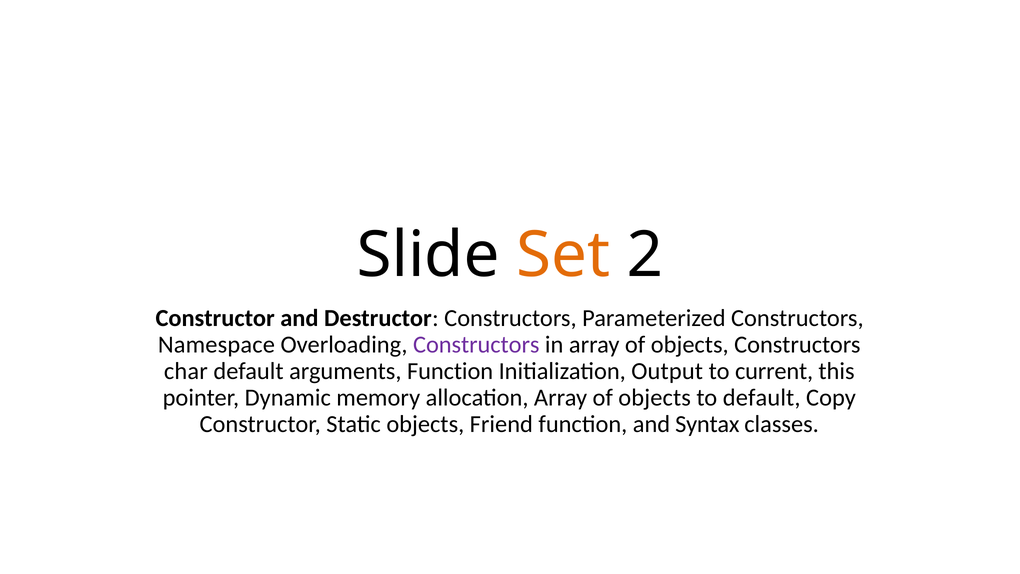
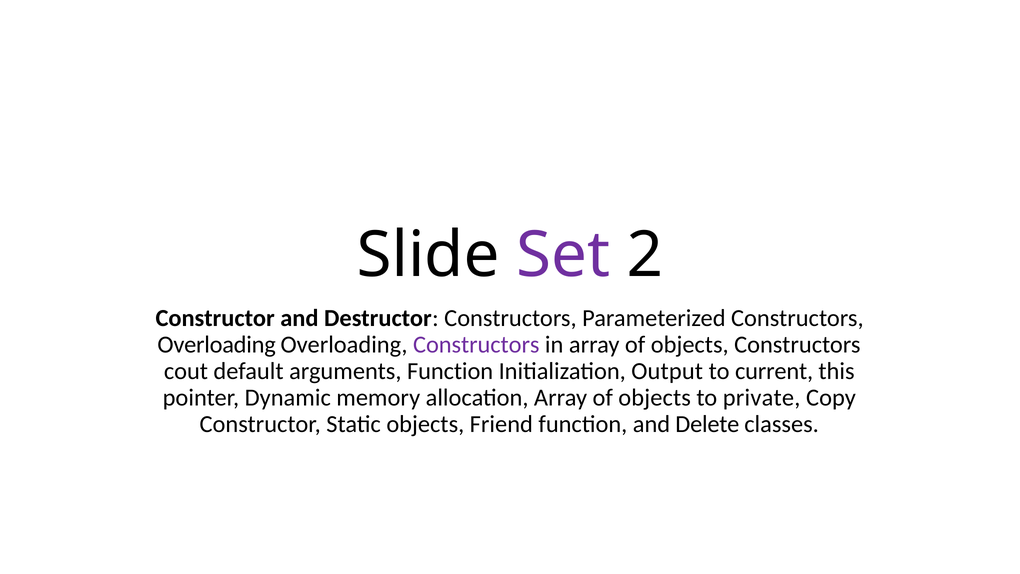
Set colour: orange -> purple
Namespace at (216, 345): Namespace -> Overloading
char: char -> cout
to default: default -> private
Syntax: Syntax -> Delete
